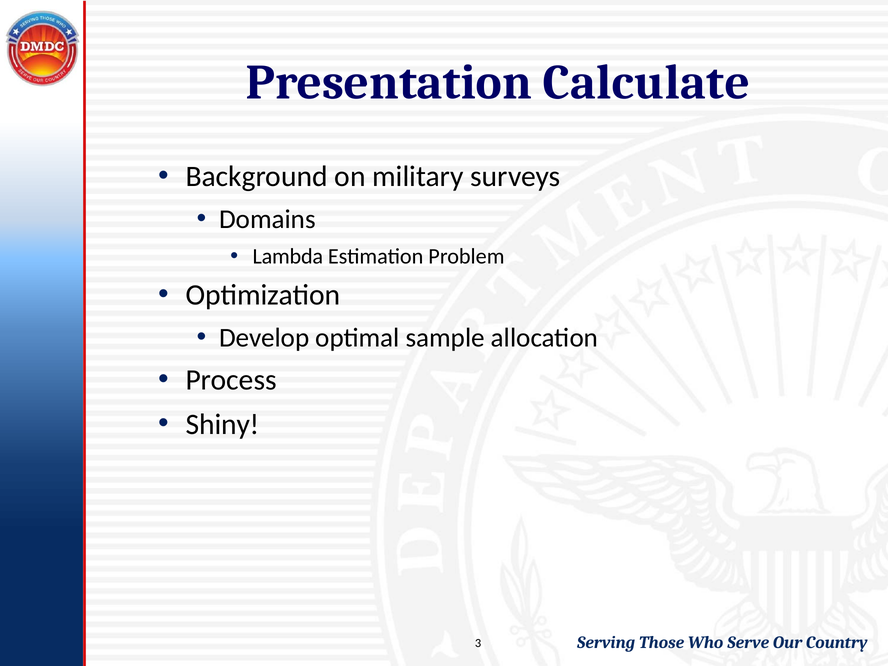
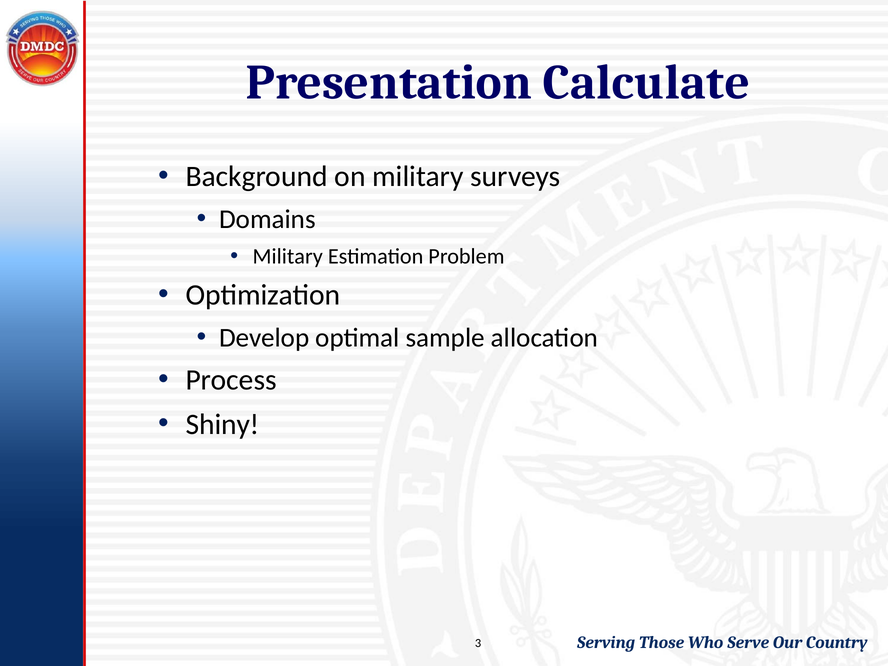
Lambda at (288, 257): Lambda -> Military
